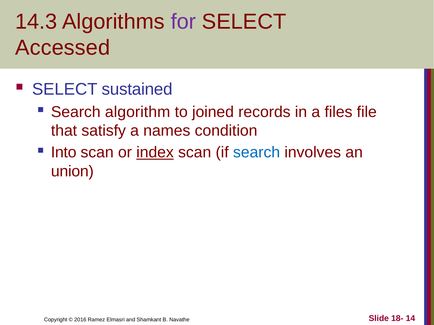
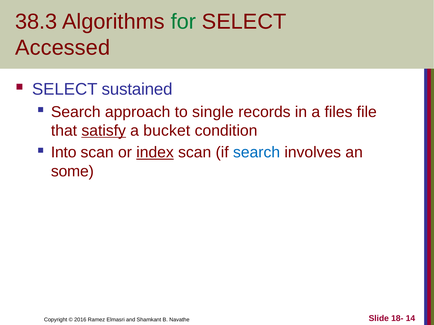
14.3: 14.3 -> 38.3
for colour: purple -> green
algorithm: algorithm -> approach
joined: joined -> single
satisfy underline: none -> present
names: names -> bucket
union: union -> some
